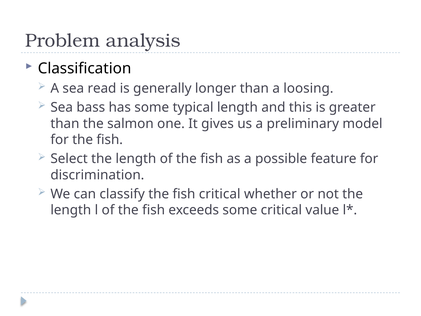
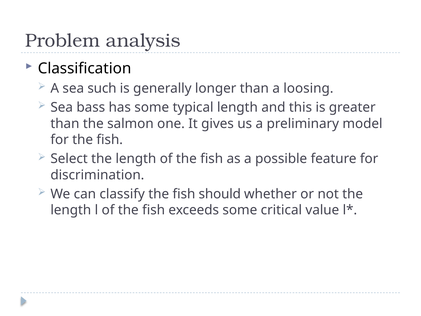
read: read -> such
fish critical: critical -> should
